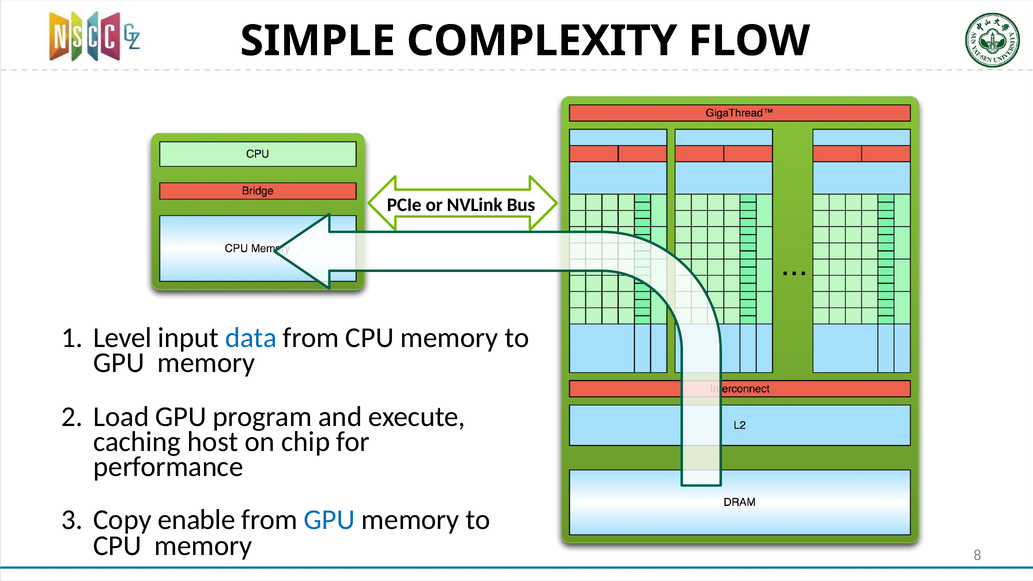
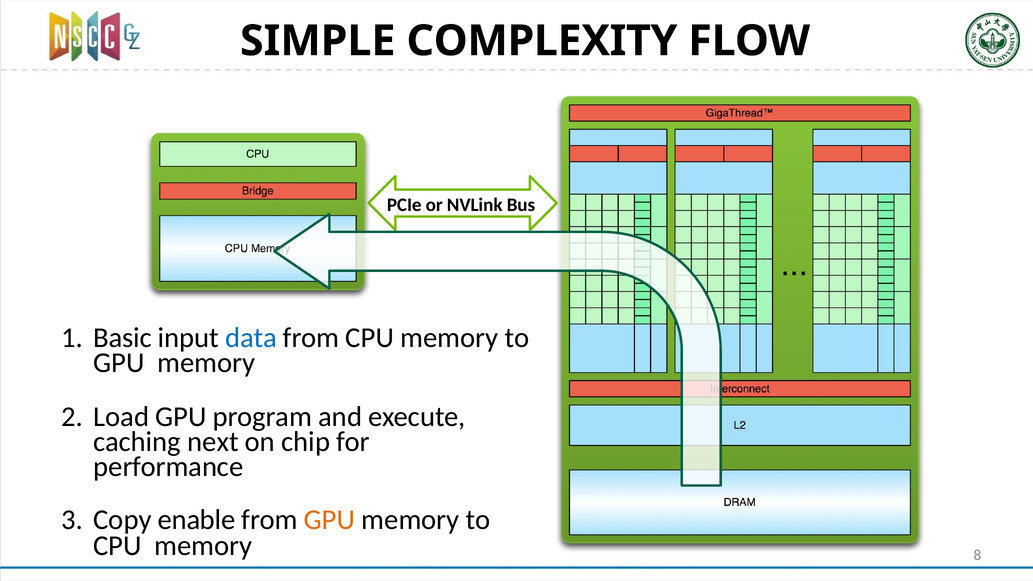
Level: Level -> Basic
host: host -> next
GPU at (329, 520) colour: blue -> orange
